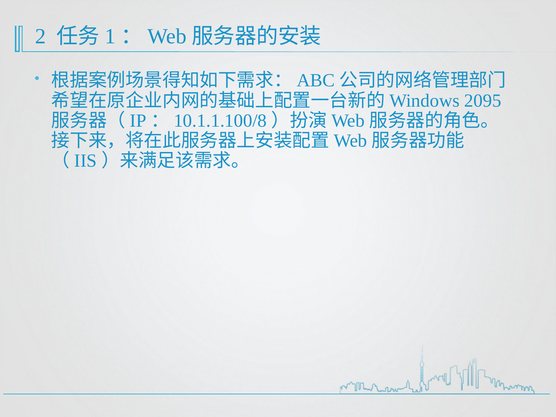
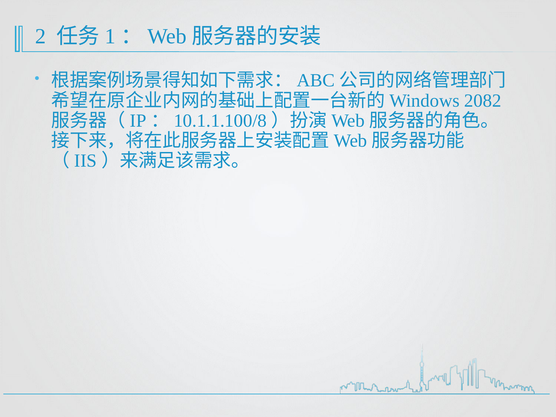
2095: 2095 -> 2082
